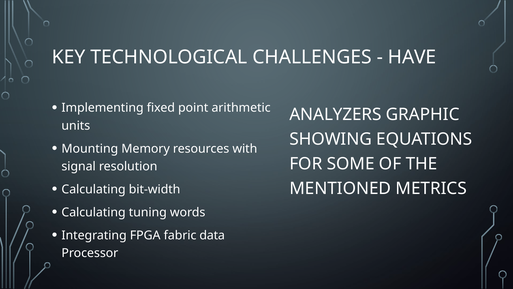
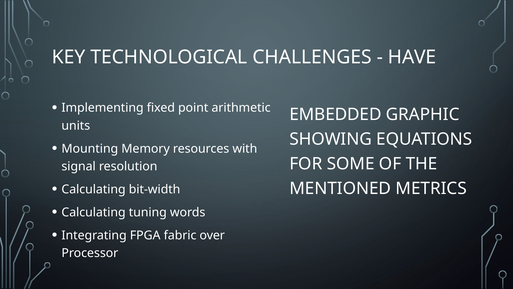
ANALYZERS: ANALYZERS -> EMBEDDED
data: data -> over
